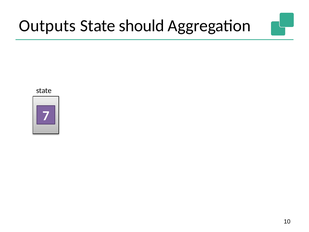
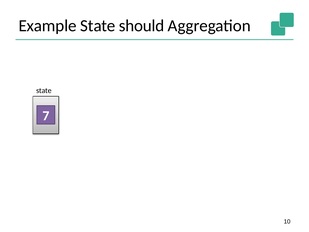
Outputs: Outputs -> Example
